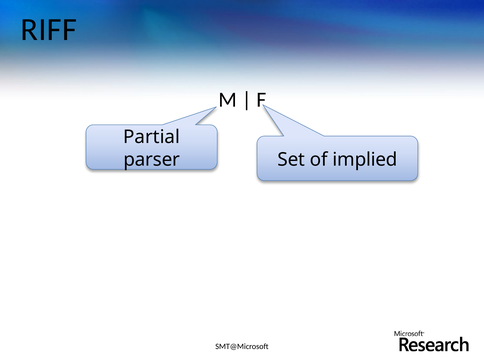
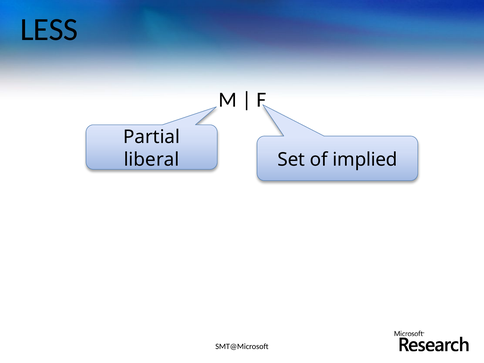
RIFF: RIFF -> LESS
parser: parser -> liberal
